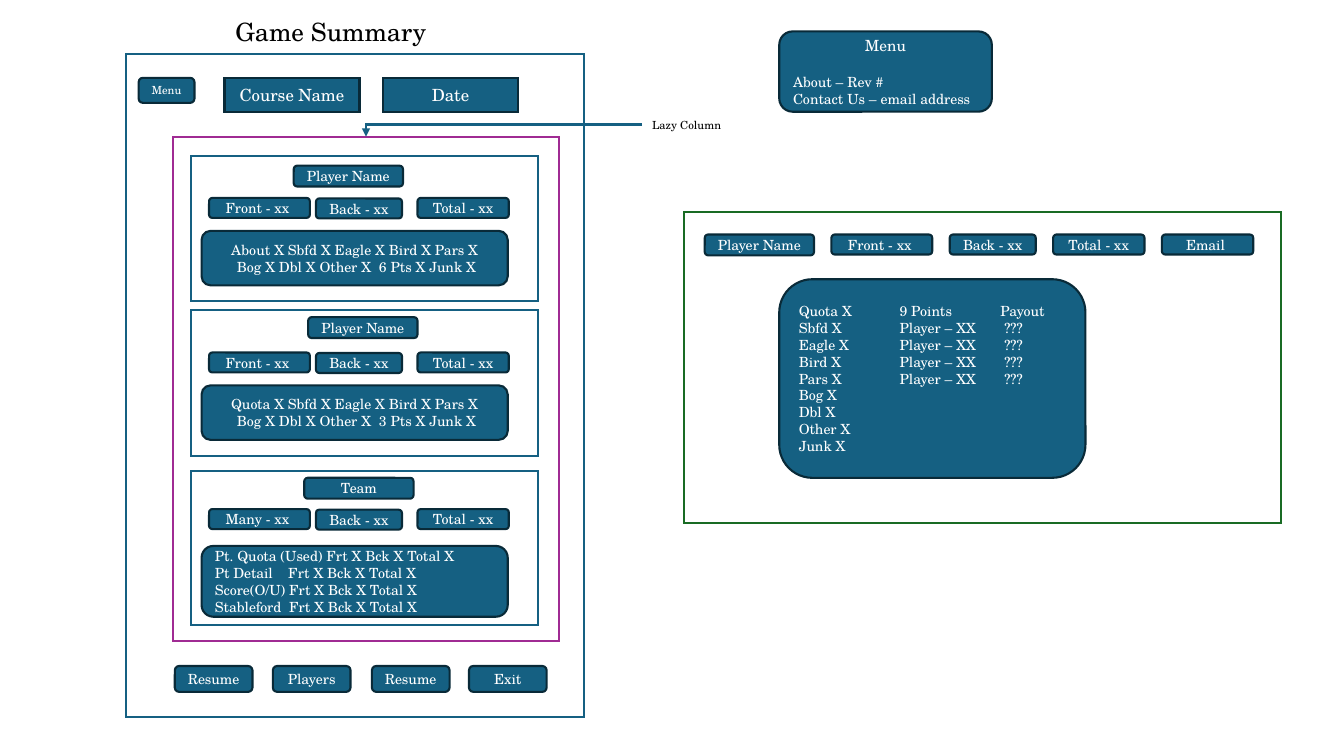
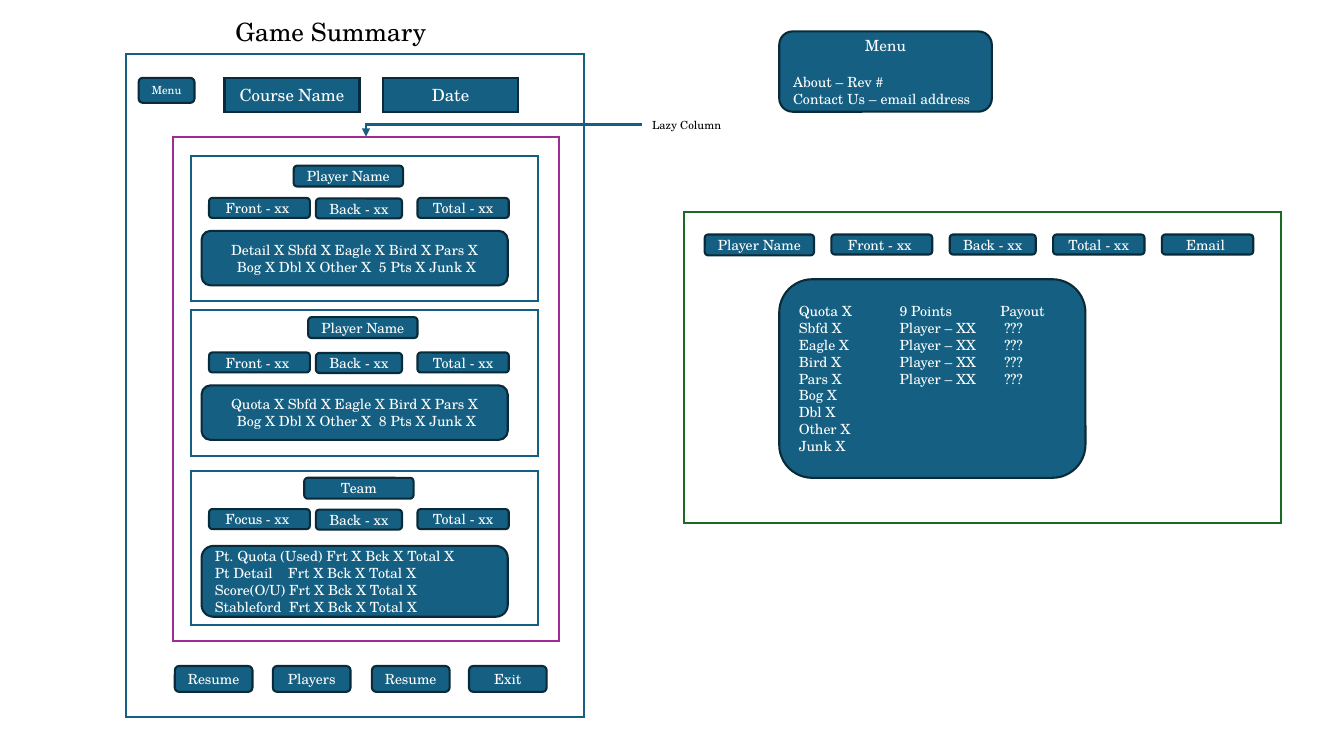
About at (251, 251): About -> Detail
6: 6 -> 5
3: 3 -> 8
Many: Many -> Focus
